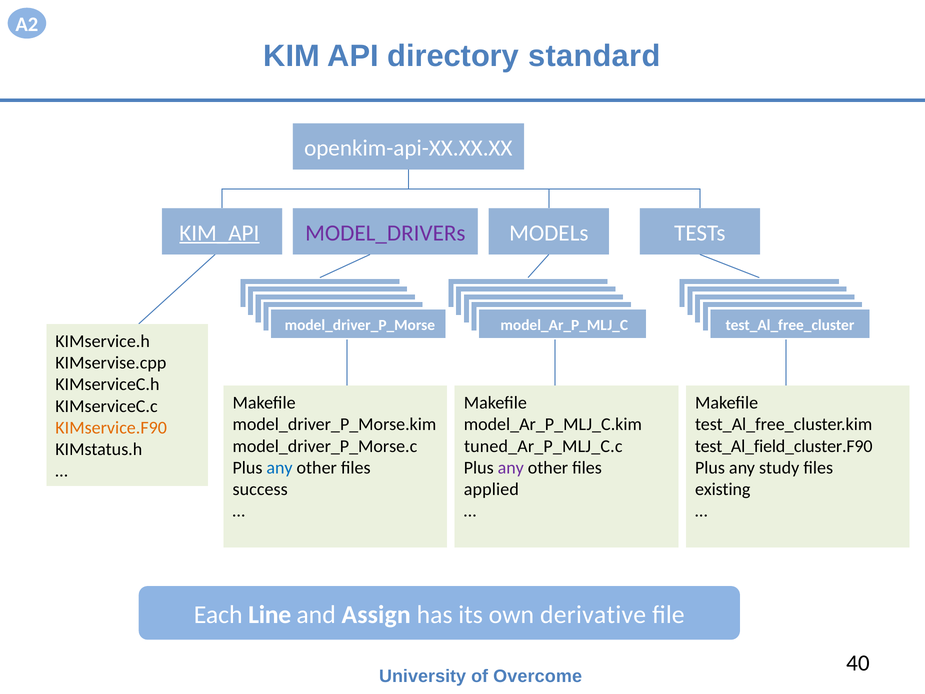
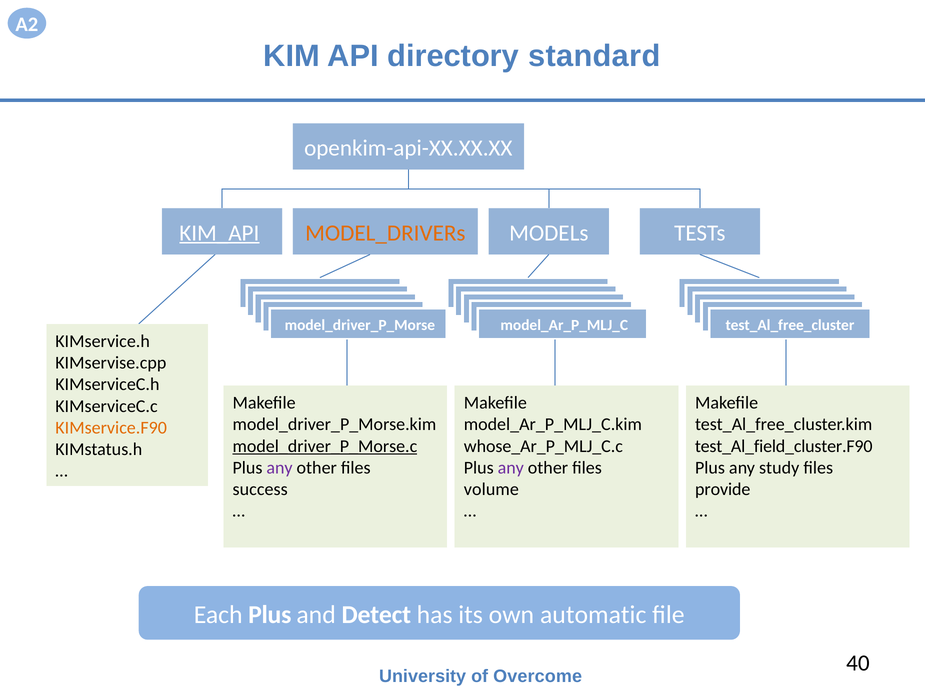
MODEL_DRIVERs colour: purple -> orange
model_driver_P_Morse.c underline: none -> present
tuned_Ar_P_MLJ_C.c: tuned_Ar_P_MLJ_C.c -> whose_Ar_P_MLJ_C.c
any at (280, 468) colour: blue -> purple
applied: applied -> volume
existing: existing -> provide
Each Line: Line -> Plus
Assign: Assign -> Detect
derivative: derivative -> automatic
